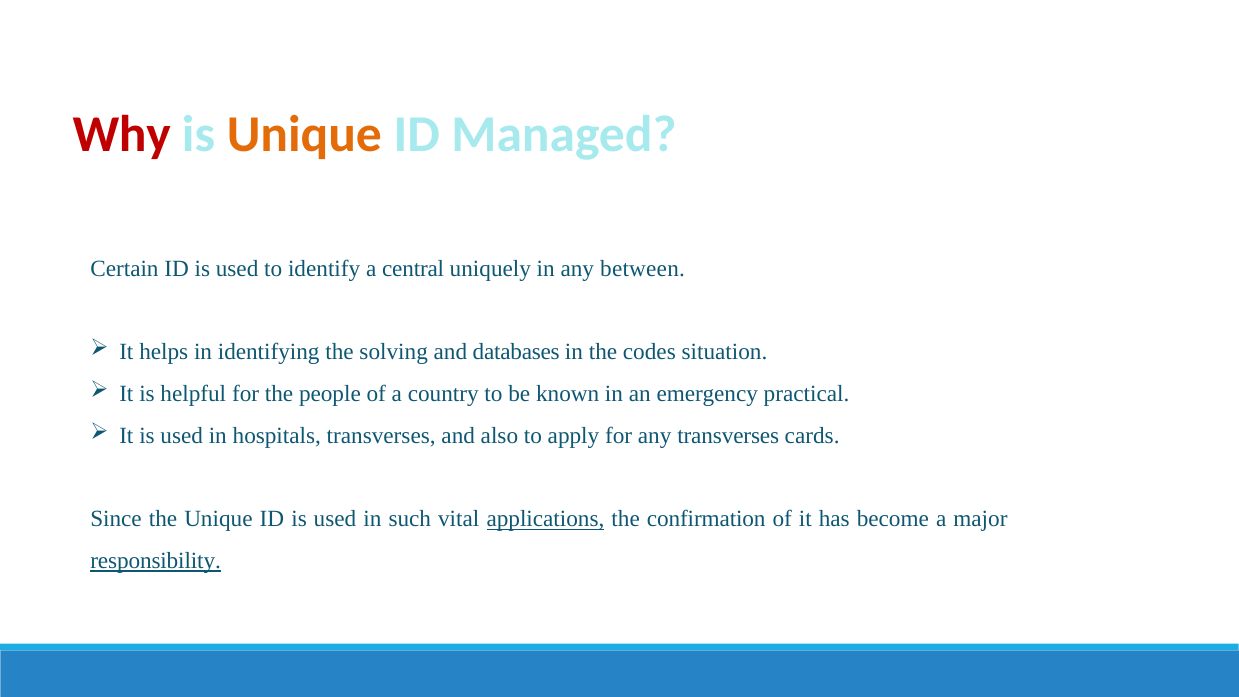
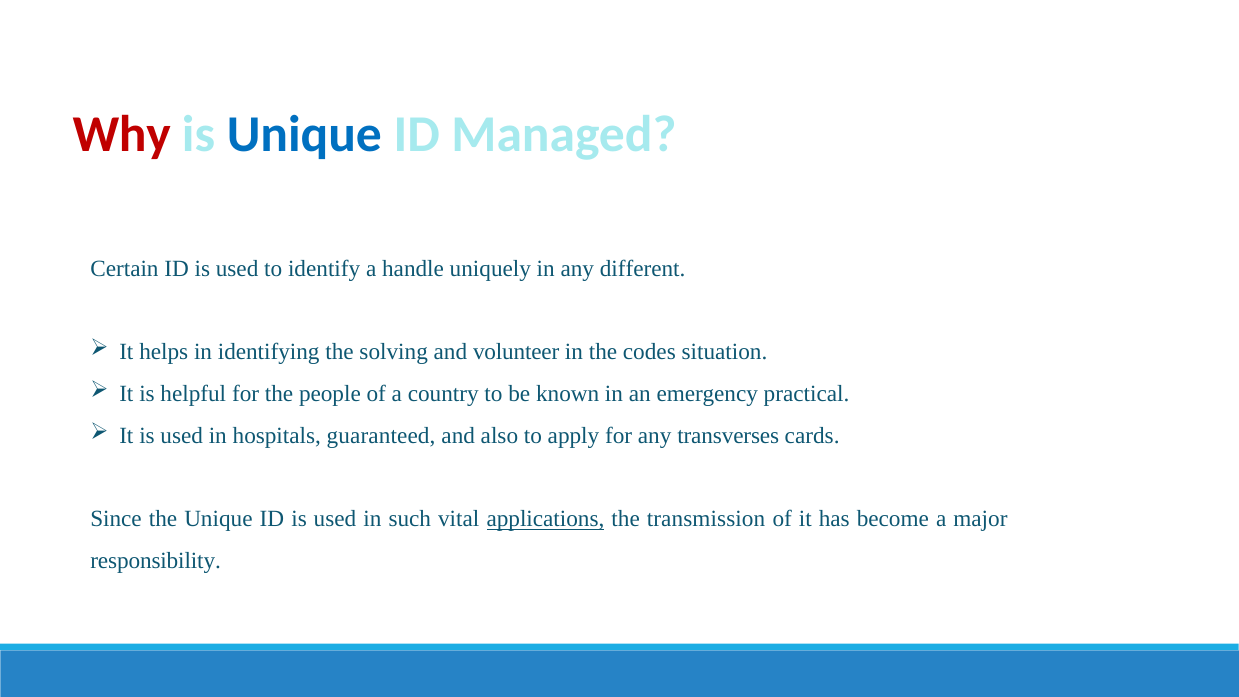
Unique at (304, 134) colour: orange -> blue
central: central -> handle
between: between -> different
databases: databases -> volunteer
hospitals transverses: transverses -> guaranteed
confirmation: confirmation -> transmission
responsibility underline: present -> none
